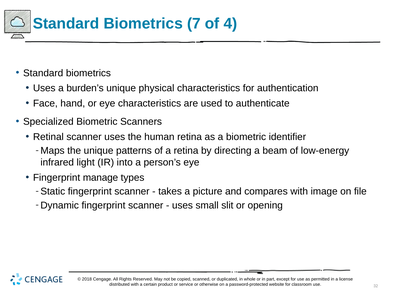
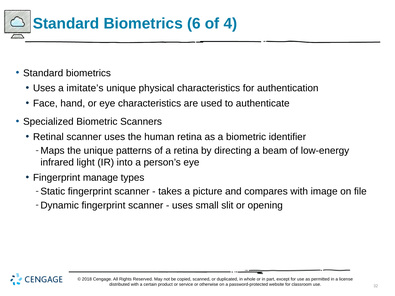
7: 7 -> 6
burden’s: burden’s -> imitate’s
